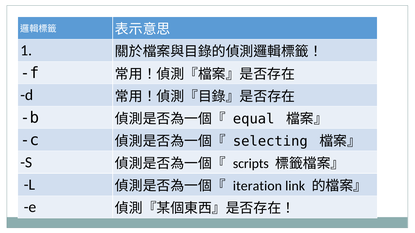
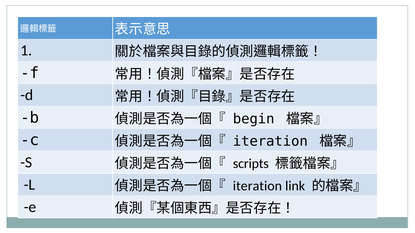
equal: equal -> begin
selecting at (270, 142): selecting -> iteration
